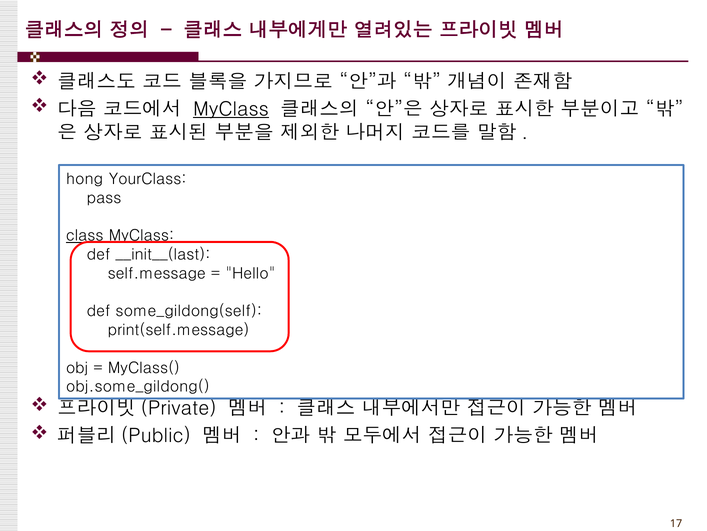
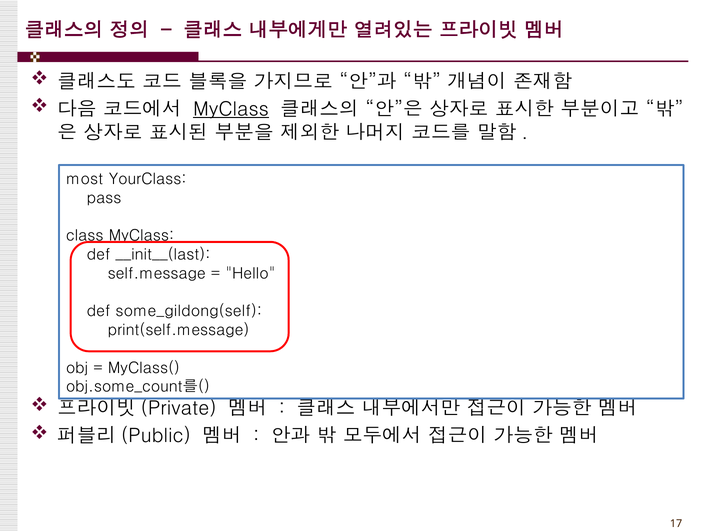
hong: hong -> most
class underline: present -> none
obj.some_gildong(: obj.some_gildong( -> obj.some_count를(
